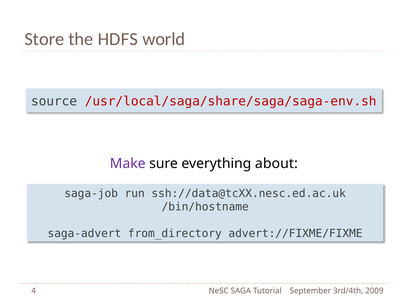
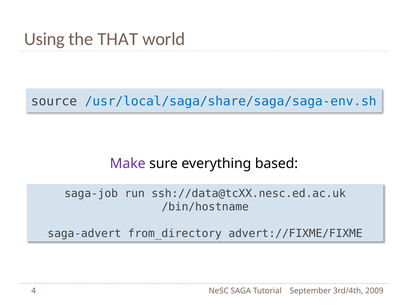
Store: Store -> Using
HDFS: HDFS -> THAT
/usr/local/saga/share/saga/saga-env.sh colour: red -> blue
about: about -> based
